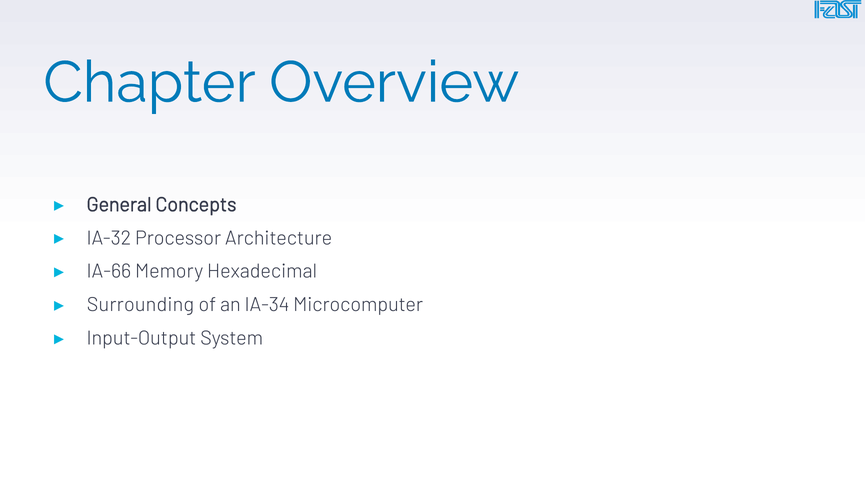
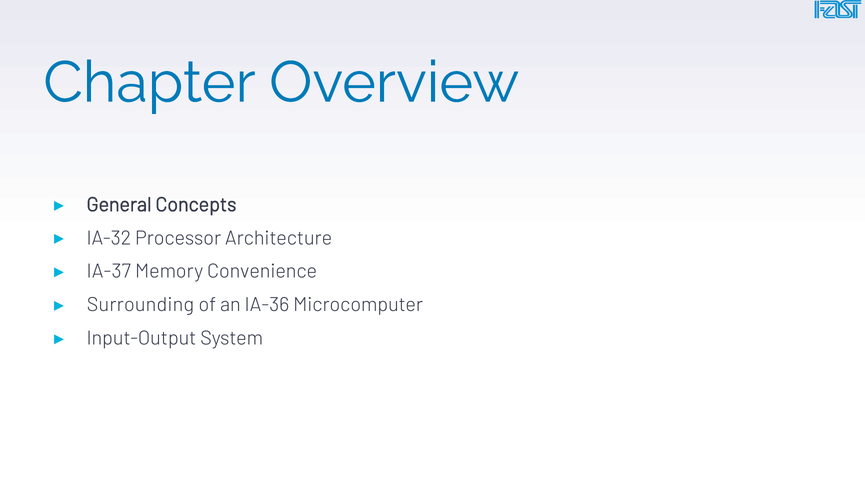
IA-66: IA-66 -> IA-37
Hexadecimal: Hexadecimal -> Convenience
IA-34: IA-34 -> IA-36
